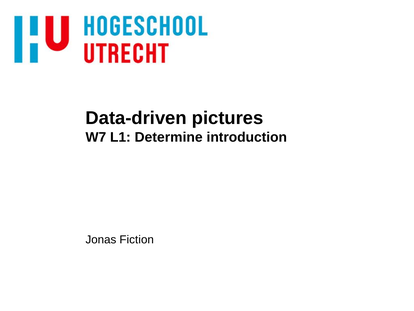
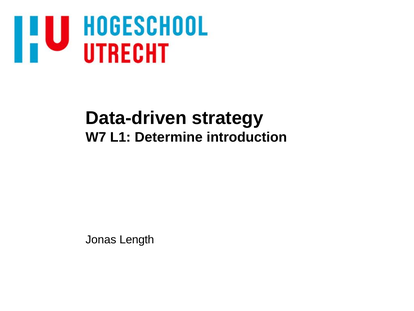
pictures: pictures -> strategy
Fiction: Fiction -> Length
